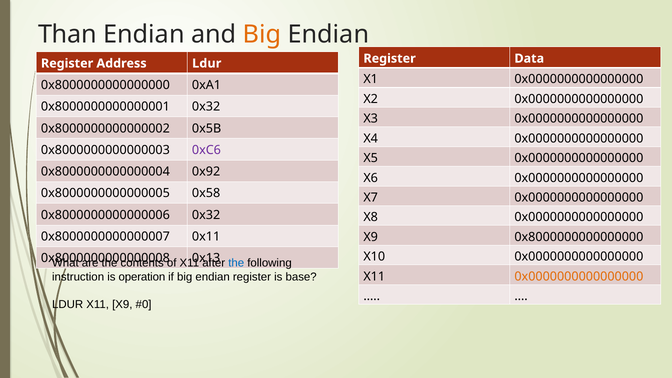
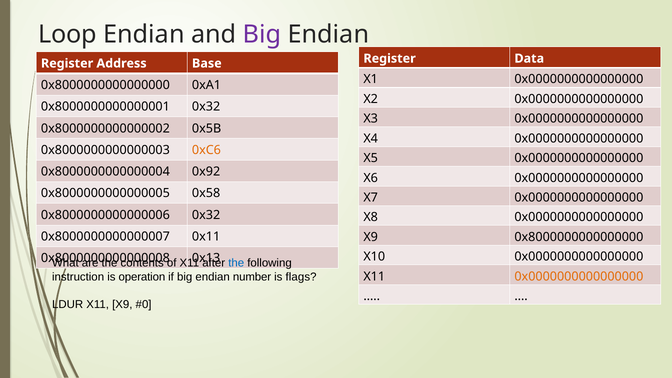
Than: Than -> Loop
Big at (262, 34) colour: orange -> purple
Address Ldur: Ldur -> Base
0xC6 colour: purple -> orange
if big endian register: register -> number
base: base -> flags
